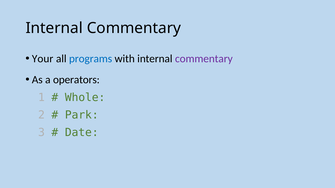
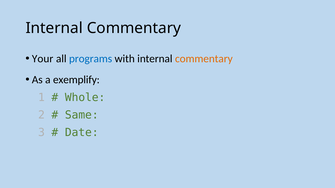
commentary at (204, 59) colour: purple -> orange
operators: operators -> exemplify
Park: Park -> Same
